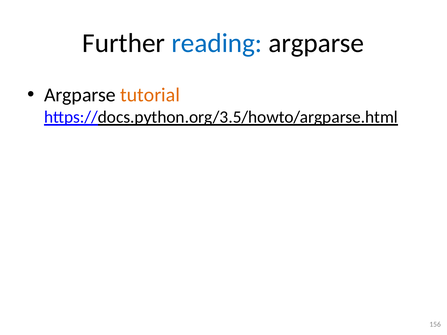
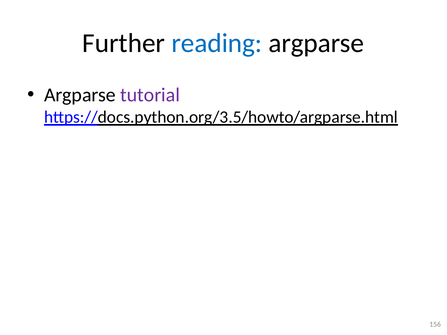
tutorial colour: orange -> purple
